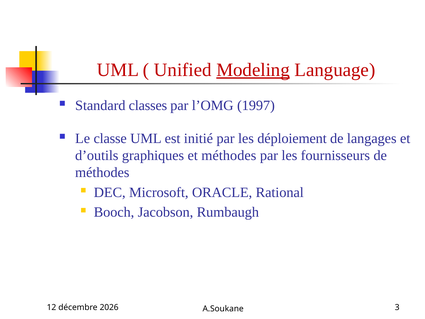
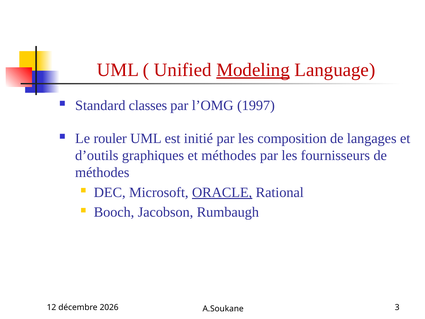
classe: classe -> rouler
déploiement: déploiement -> composition
ORACLE underline: none -> present
